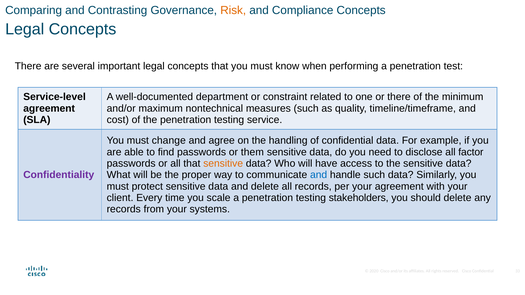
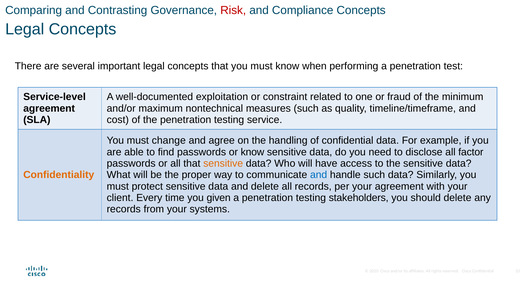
Risk colour: orange -> red
department: department -> exploitation
or there: there -> fraud
or them: them -> know
Confidentiality colour: purple -> orange
scale: scale -> given
